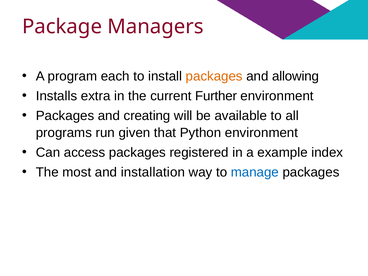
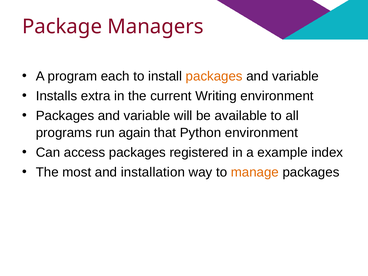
allowing at (296, 76): allowing -> variable
Further: Further -> Writing
creating at (147, 116): creating -> variable
given: given -> again
manage colour: blue -> orange
